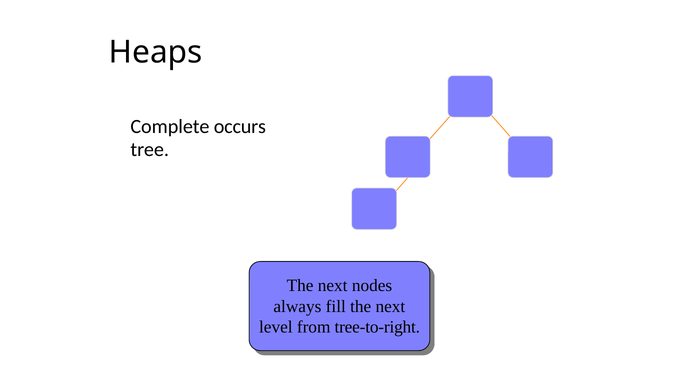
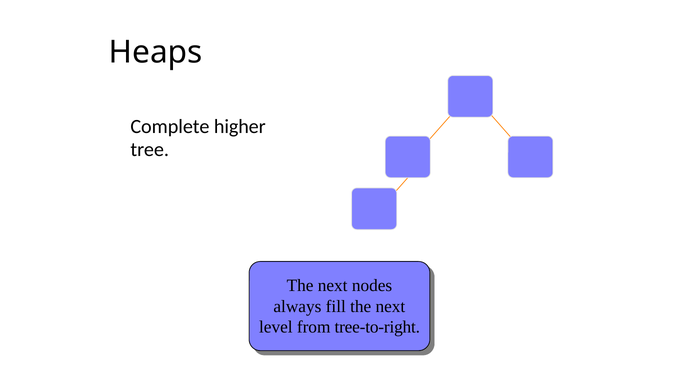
occurs: occurs -> higher
